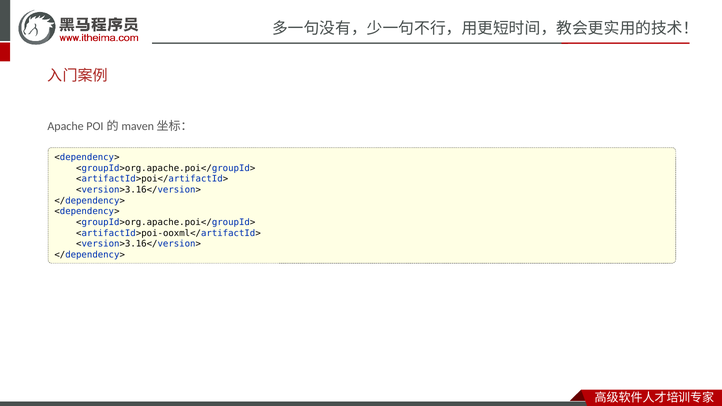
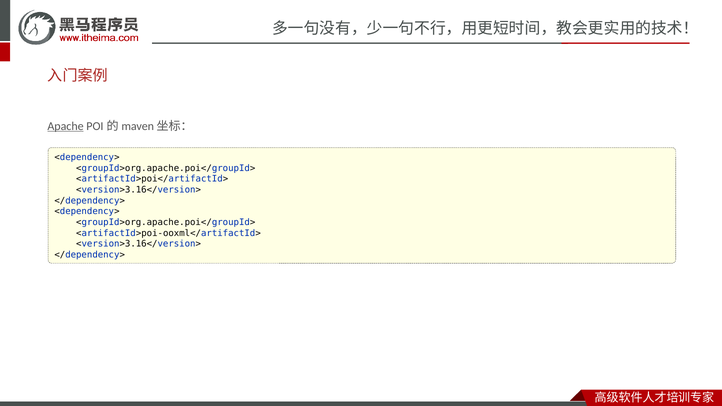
Apache underline: none -> present
